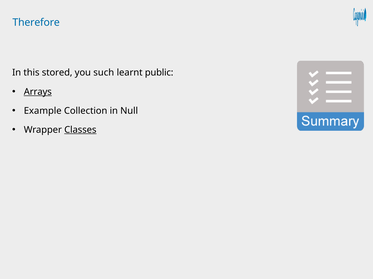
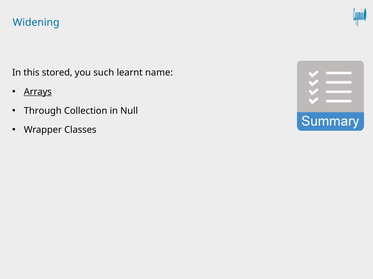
Therefore: Therefore -> Widening
public: public -> name
Example: Example -> Through
Classes underline: present -> none
